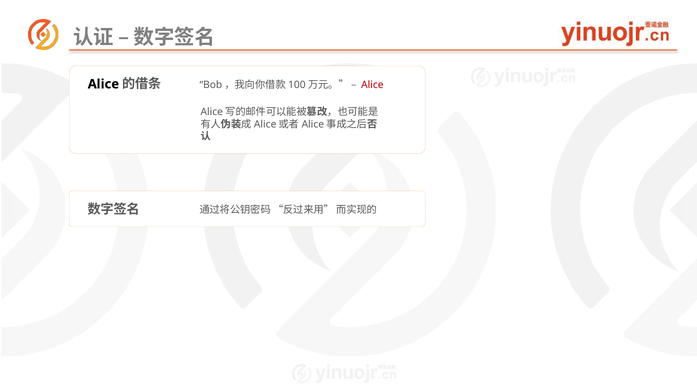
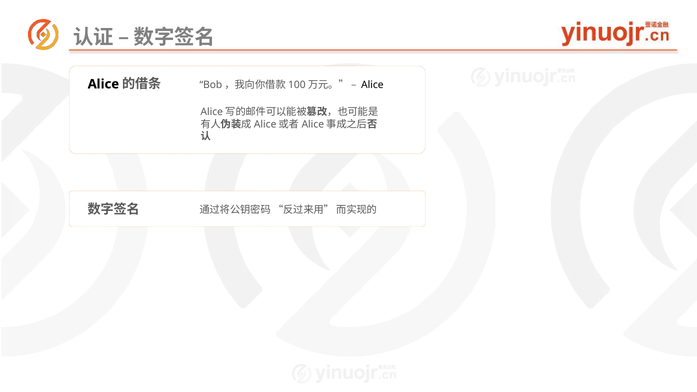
Alice at (372, 85) colour: red -> black
